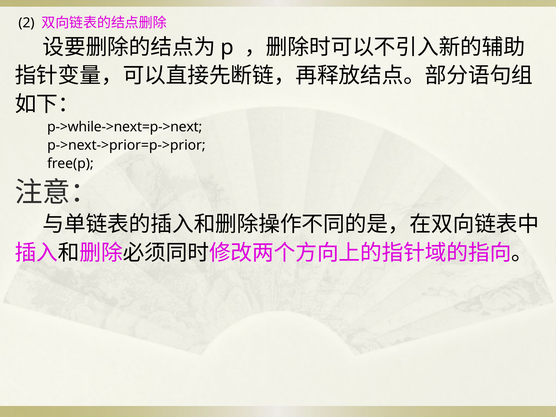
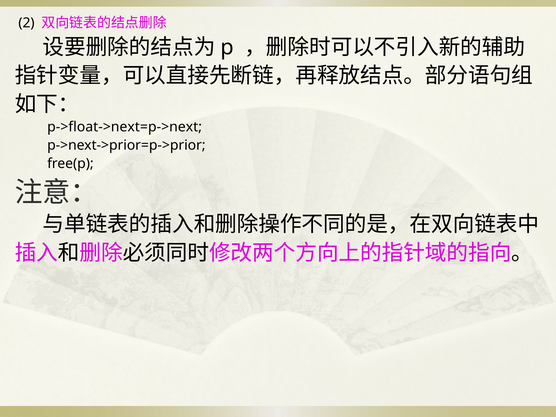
p->while->next=p->next: p->while->next=p->next -> p->float->next=p->next
